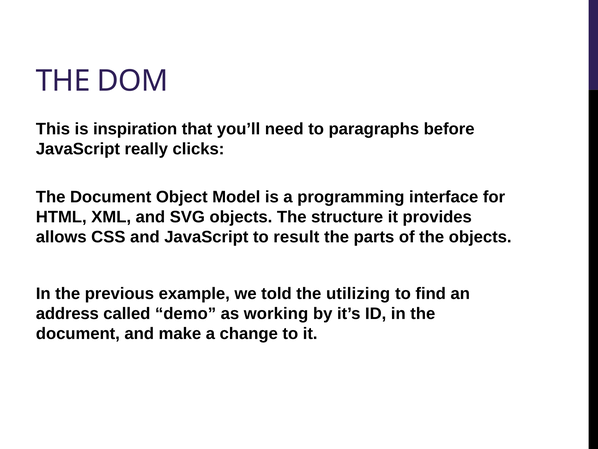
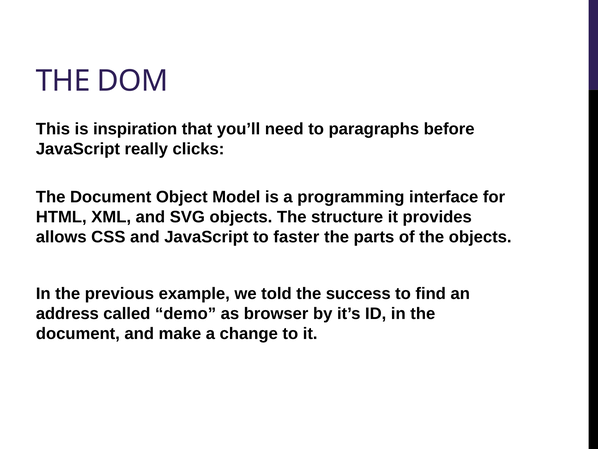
result: result -> faster
utilizing: utilizing -> success
working: working -> browser
